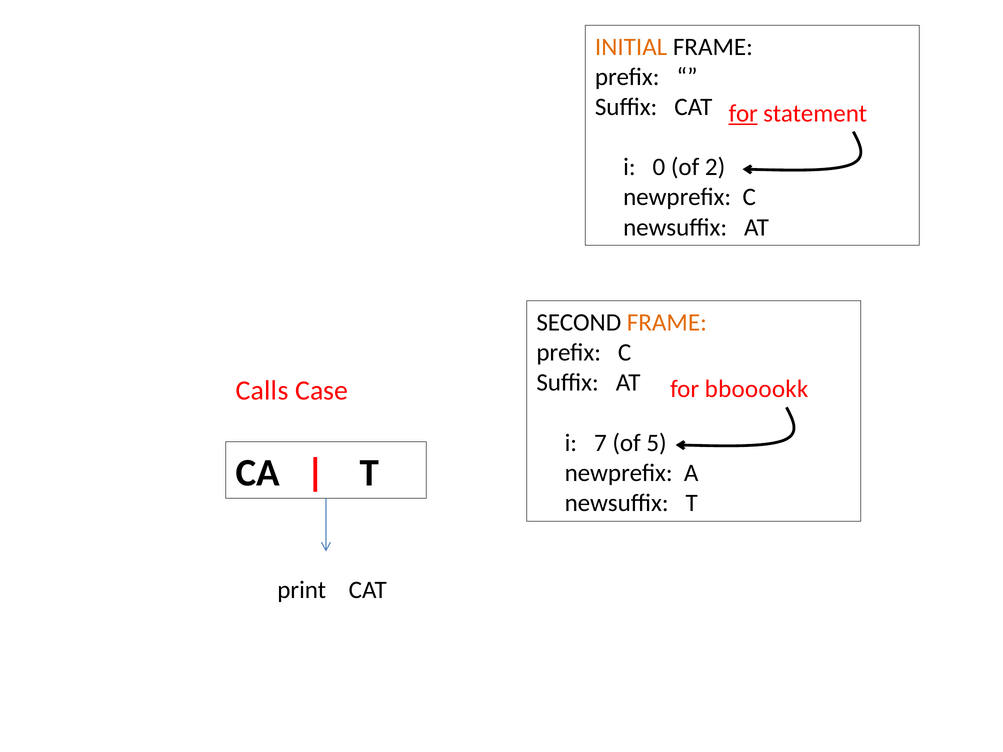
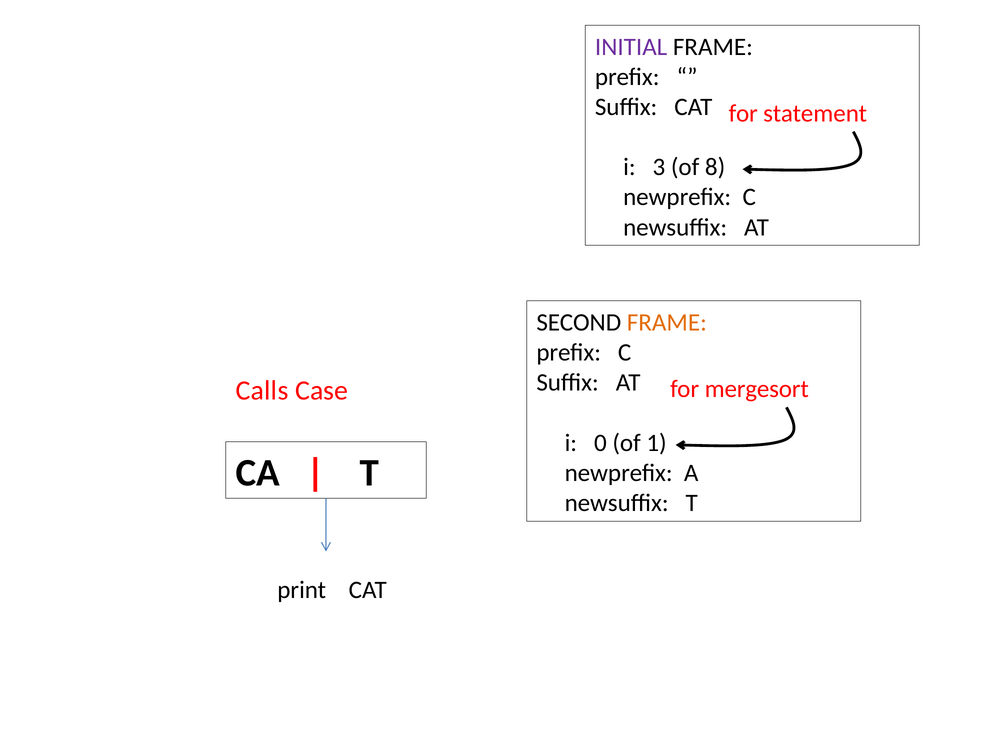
INITIAL colour: orange -> purple
for at (743, 114) underline: present -> none
0: 0 -> 3
2: 2 -> 8
bbooookk: bbooookk -> mergesort
7: 7 -> 0
5: 5 -> 1
